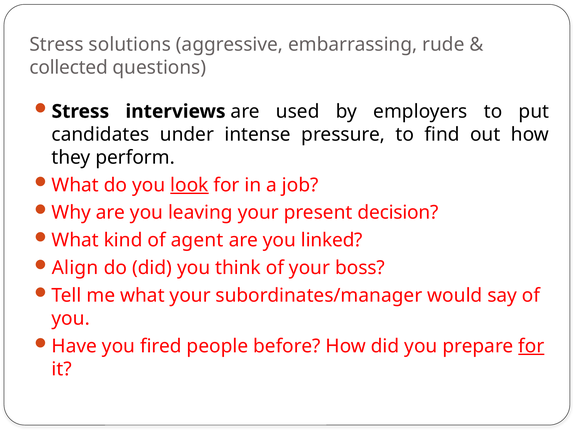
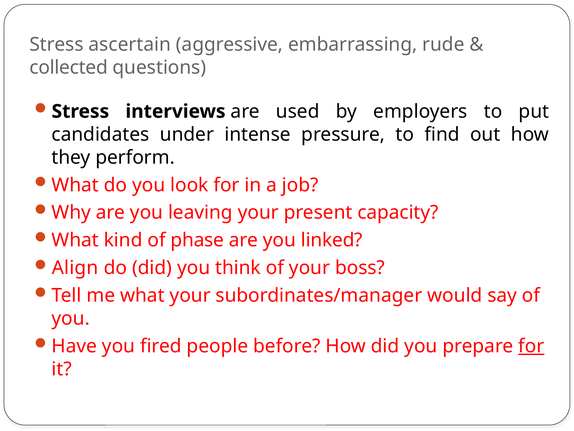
solutions: solutions -> ascertain
look underline: present -> none
decision: decision -> capacity
agent: agent -> phase
